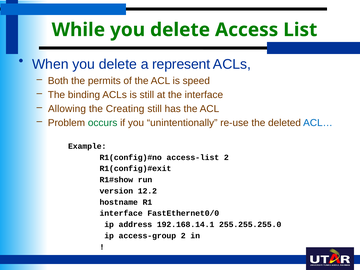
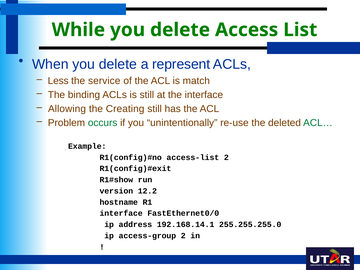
Both: Both -> Less
permits: permits -> service
speed: speed -> match
ACL… colour: blue -> green
